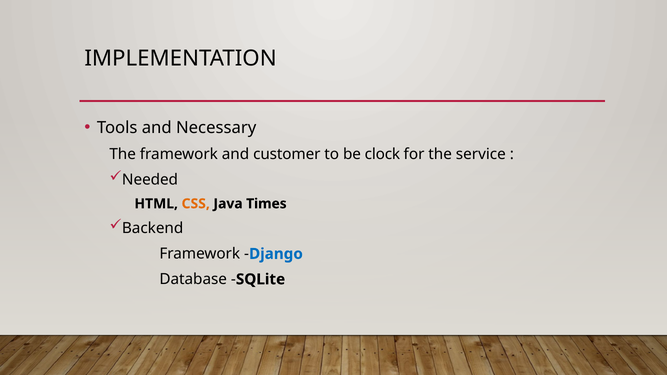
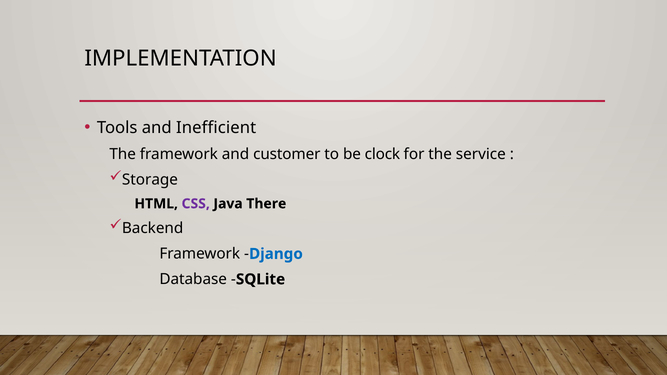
Necessary: Necessary -> Inefficient
Needed: Needed -> Storage
CSS colour: orange -> purple
Times: Times -> There
